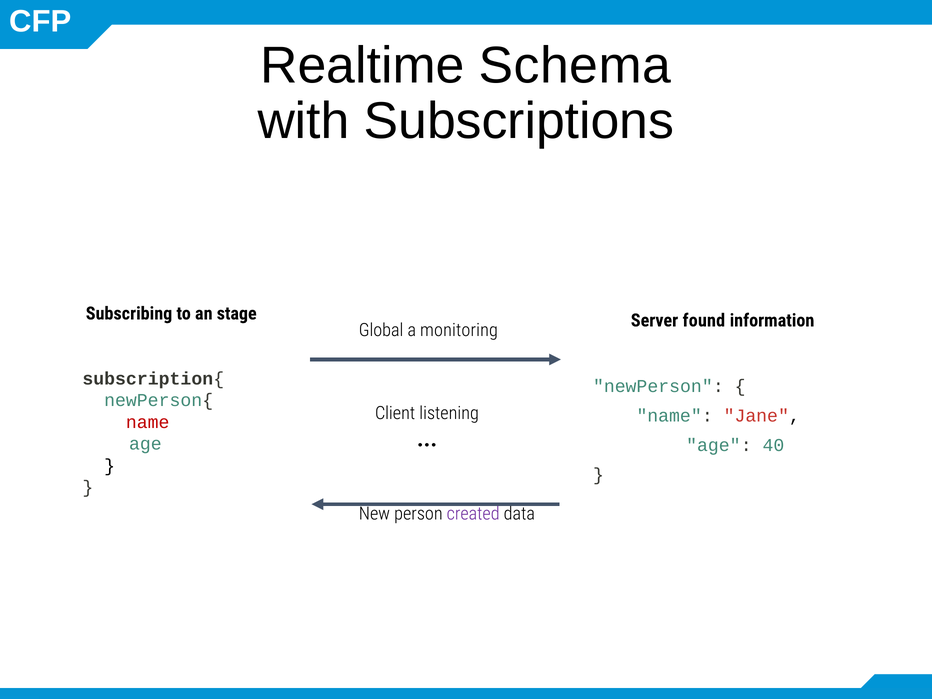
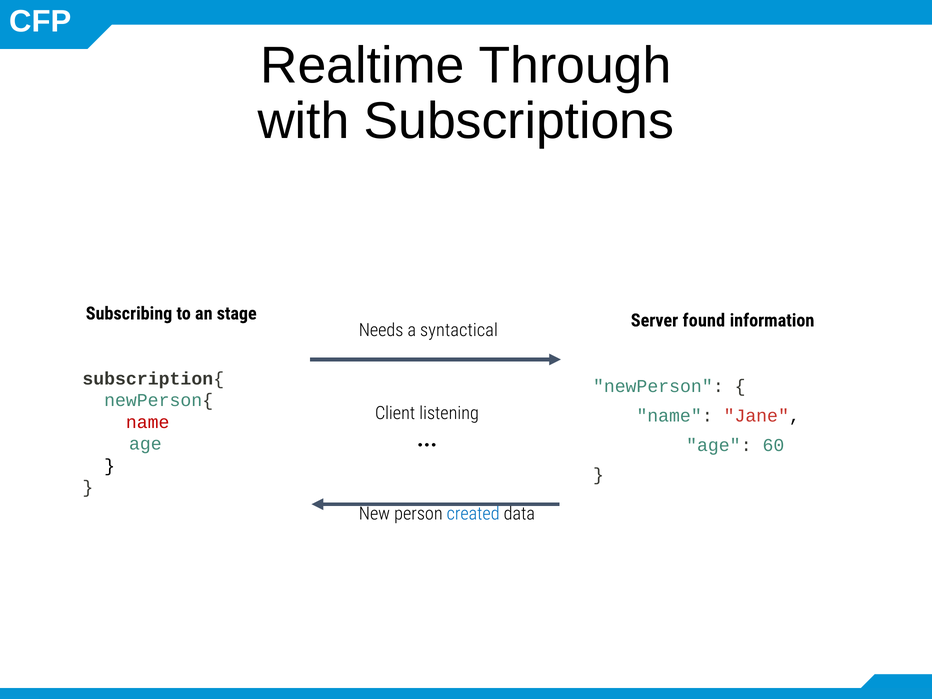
Schema: Schema -> Through
Global: Global -> Needs
monitoring: monitoring -> syntactical
40: 40 -> 60
created colour: purple -> blue
